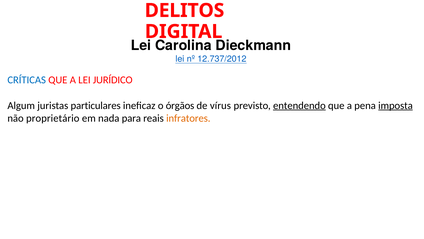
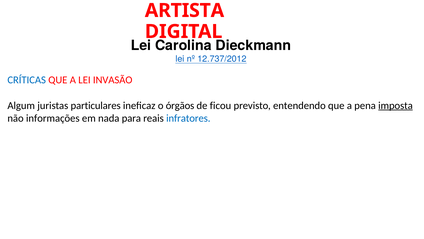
DELITOS: DELITOS -> ARTISTA
JURÍDICO: JURÍDICO -> INVASÃO
vírus: vírus -> ficou
entendendo underline: present -> none
proprietário: proprietário -> informações
infratores colour: orange -> blue
